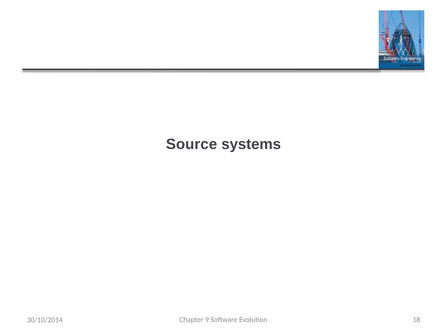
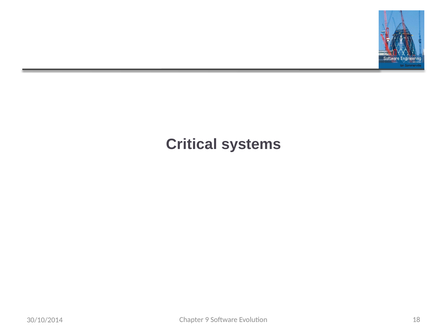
Source: Source -> Critical
